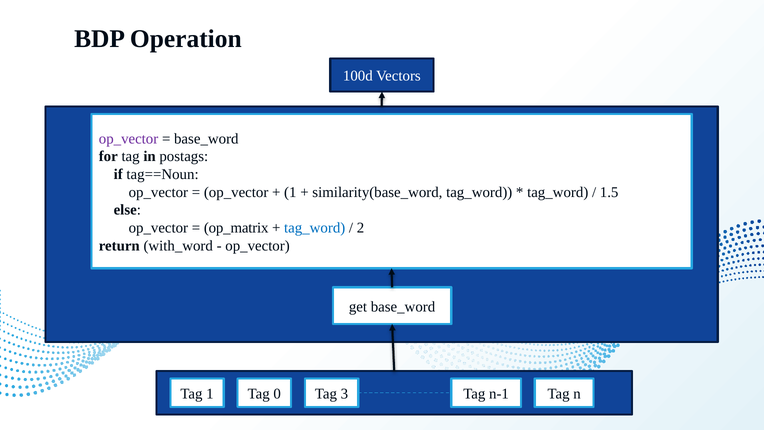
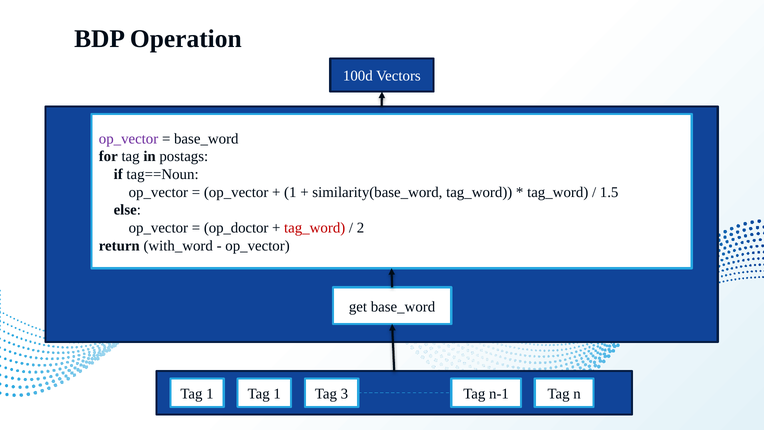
op_matrix: op_matrix -> op_doctor
tag_word at (315, 228) colour: blue -> red
1 Tag 0: 0 -> 1
